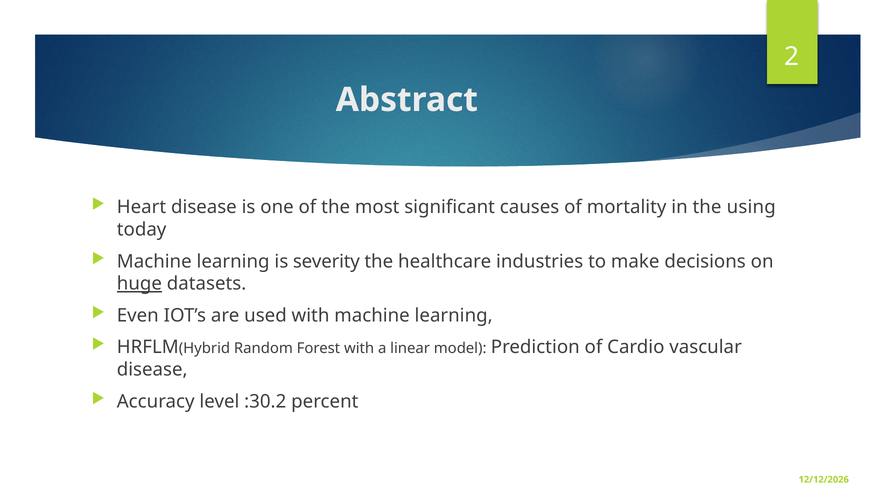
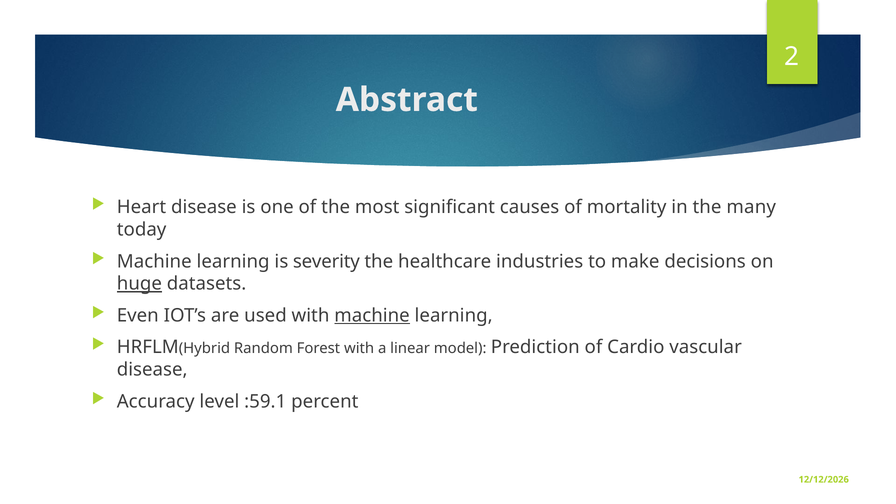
using: using -> many
machine at (372, 316) underline: none -> present
:30.2: :30.2 -> :59.1
